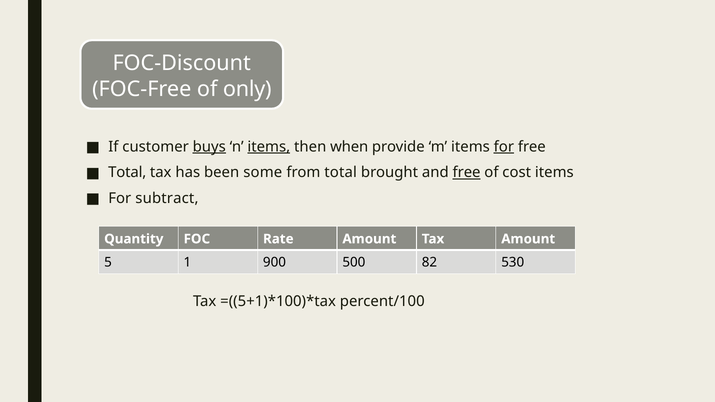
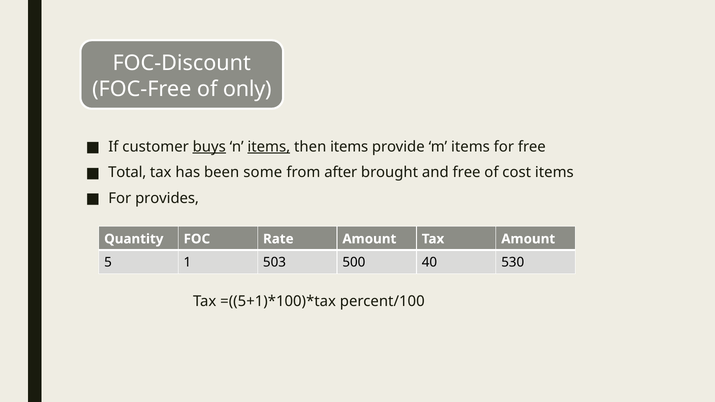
then when: when -> items
for at (504, 147) underline: present -> none
from total: total -> after
free at (467, 173) underline: present -> none
subtract: subtract -> provides
900: 900 -> 503
82: 82 -> 40
